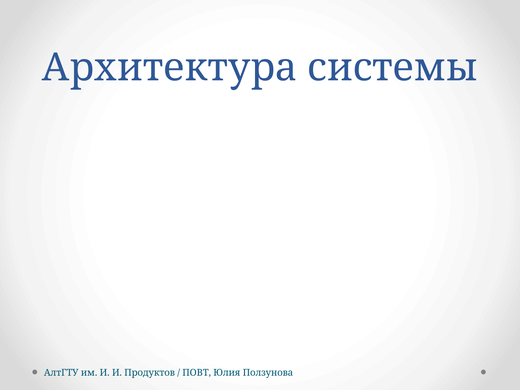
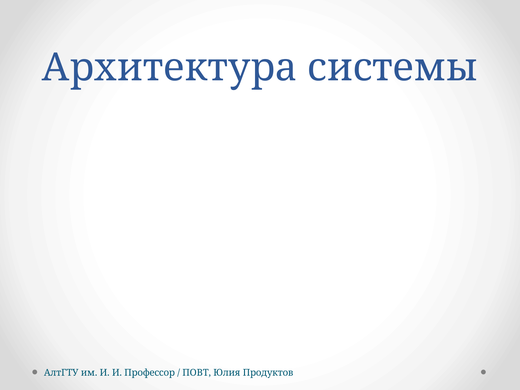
Продуктов: Продуктов -> Профессор
Ползунова: Ползунова -> Продуктов
